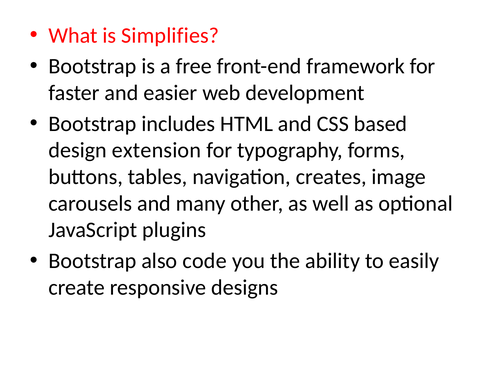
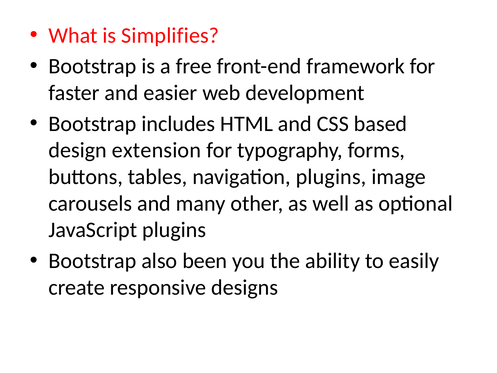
navigation creates: creates -> plugins
code: code -> been
